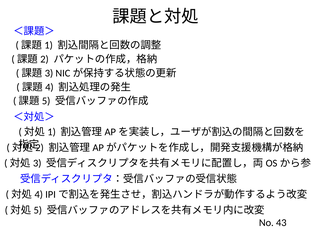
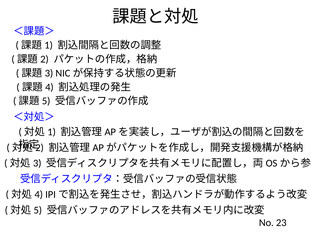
43: 43 -> 23
